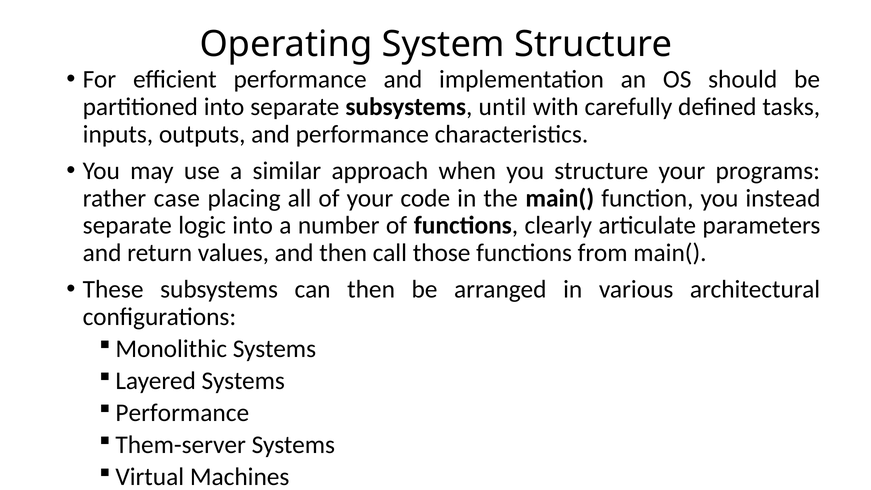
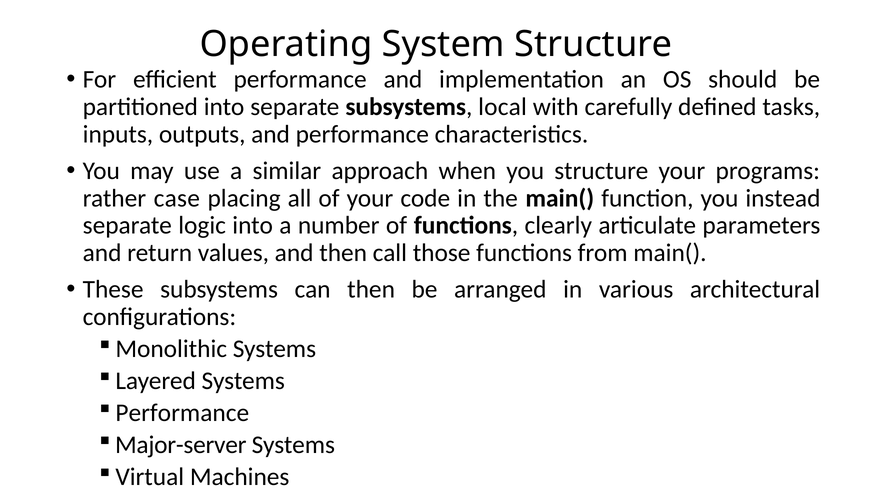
until: until -> local
Them-server: Them-server -> Major-server
